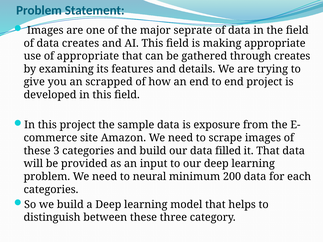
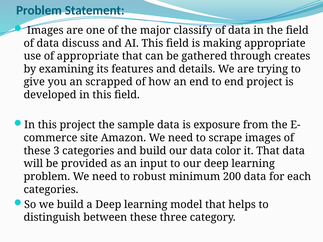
seprate: seprate -> classify
data creates: creates -> discuss
filled: filled -> color
neural: neural -> robust
